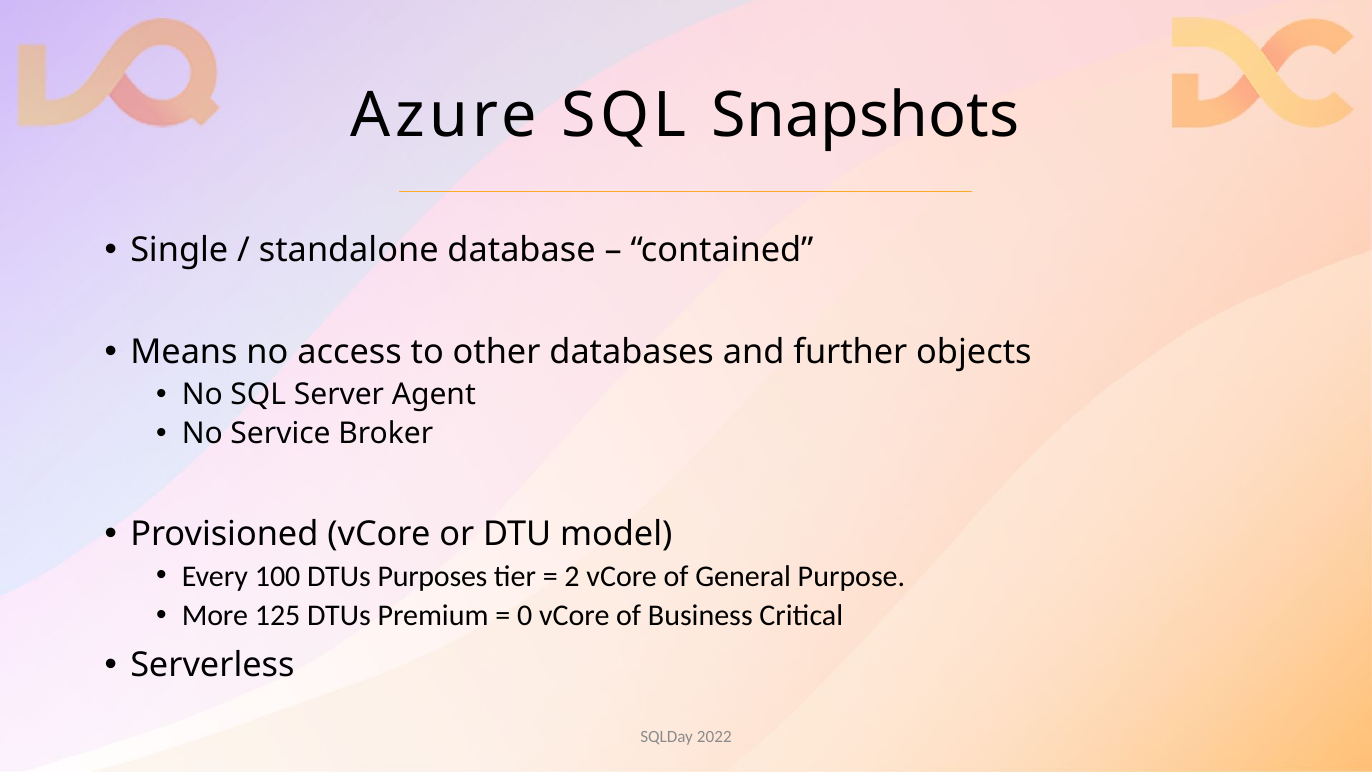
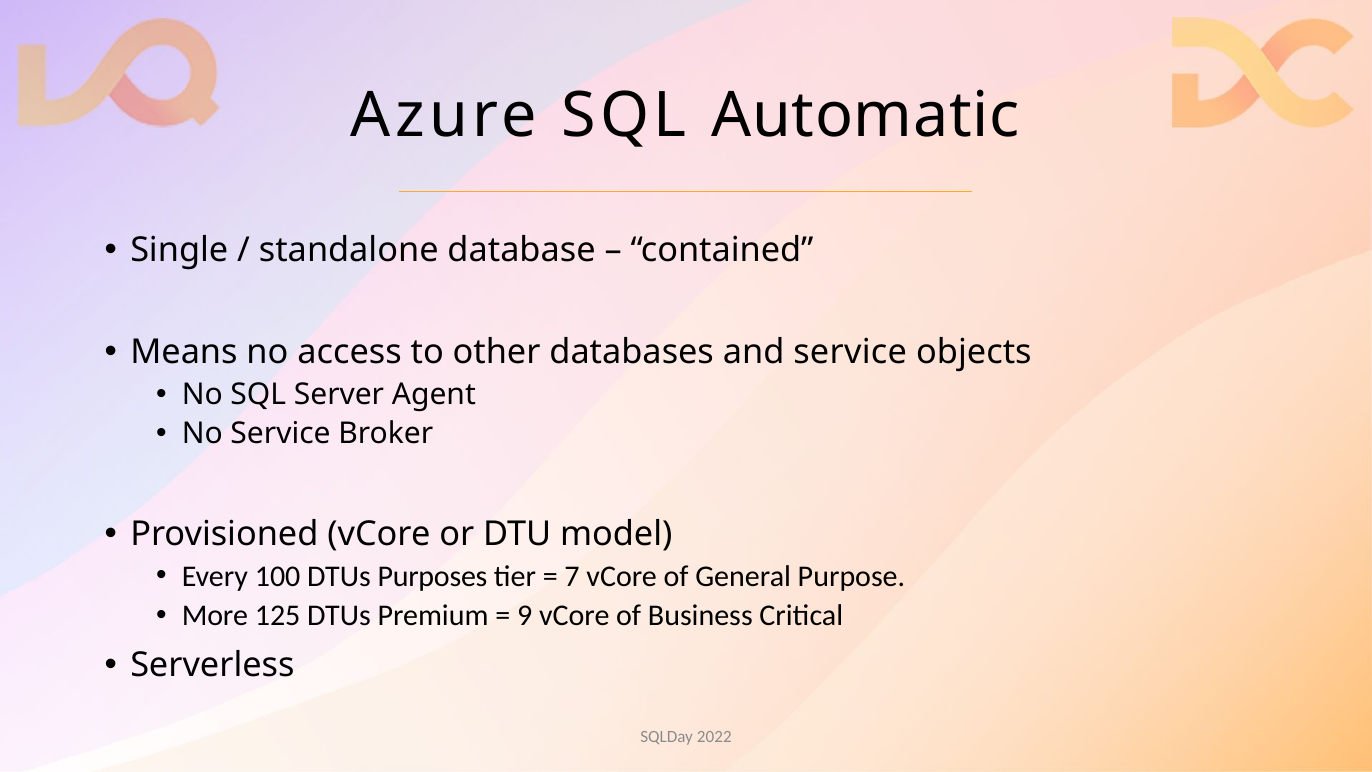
Snapshots: Snapshots -> Automatic
and further: further -> service
2: 2 -> 7
0: 0 -> 9
